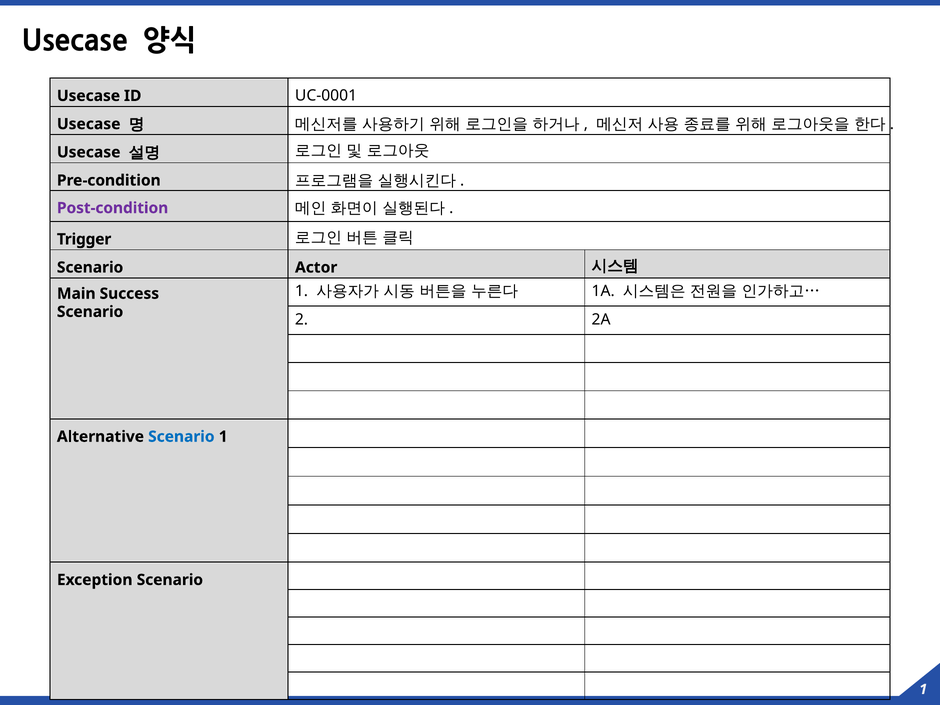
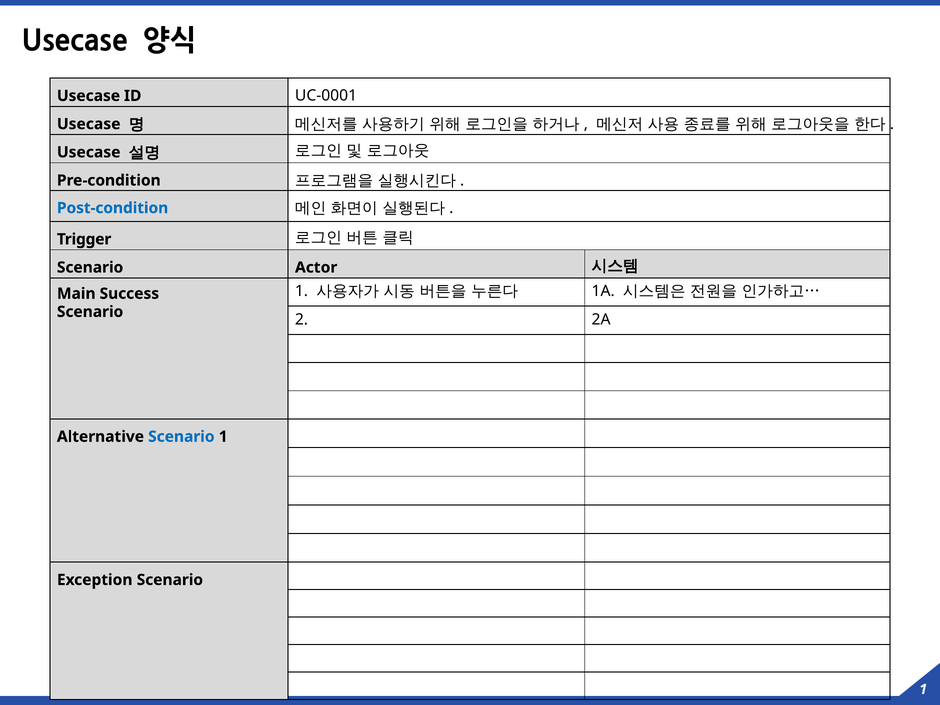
Post-condition colour: purple -> blue
